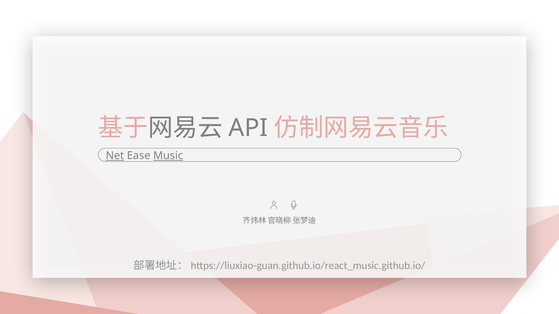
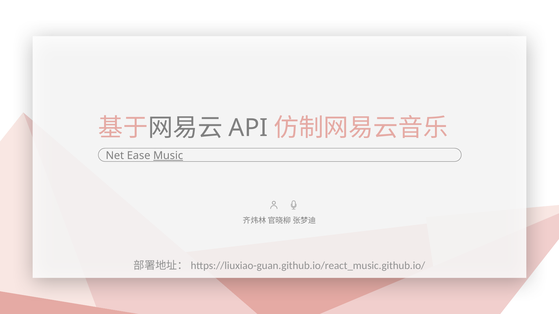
Net underline: present -> none
